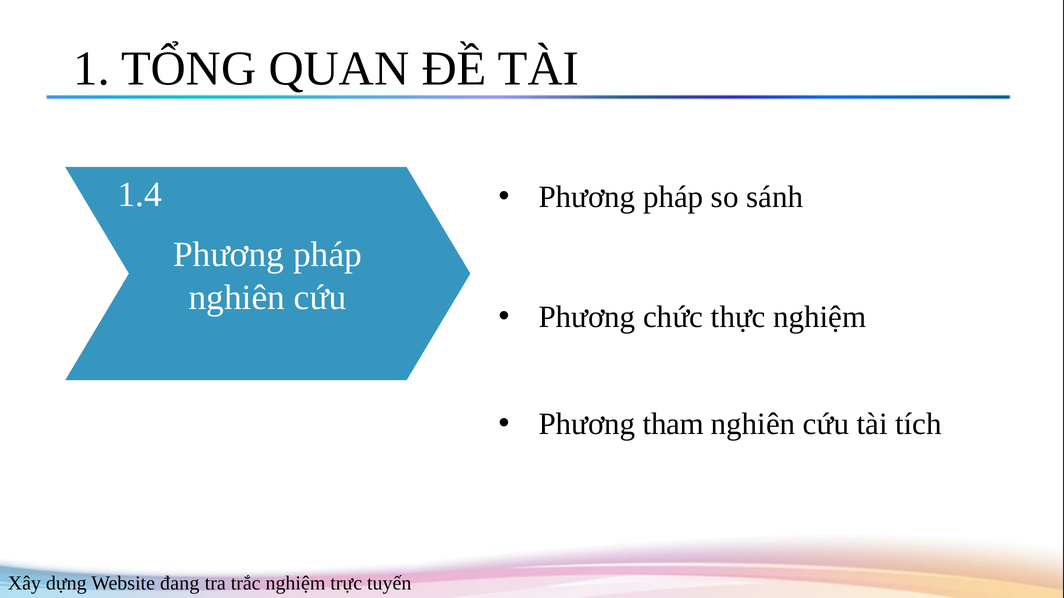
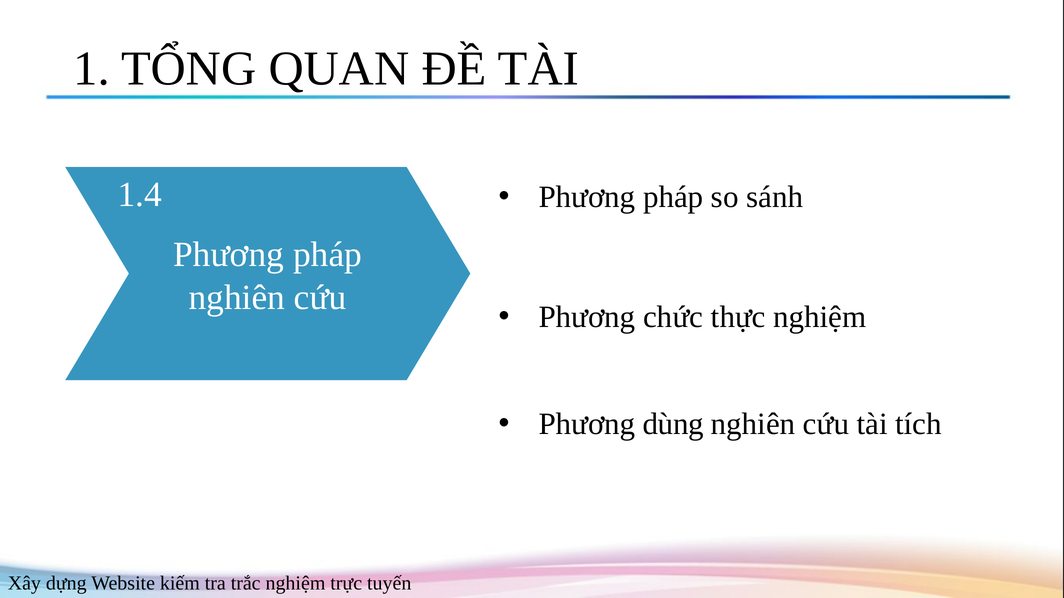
tham: tham -> dùng
đang: đang -> kiếm
